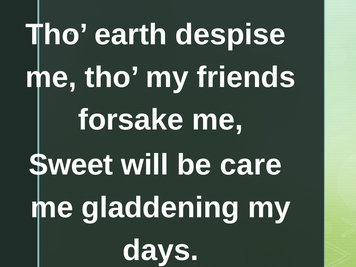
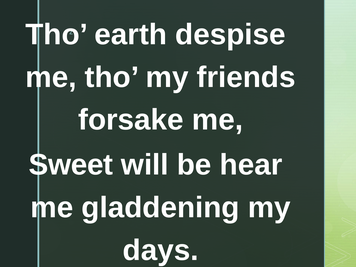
care: care -> hear
